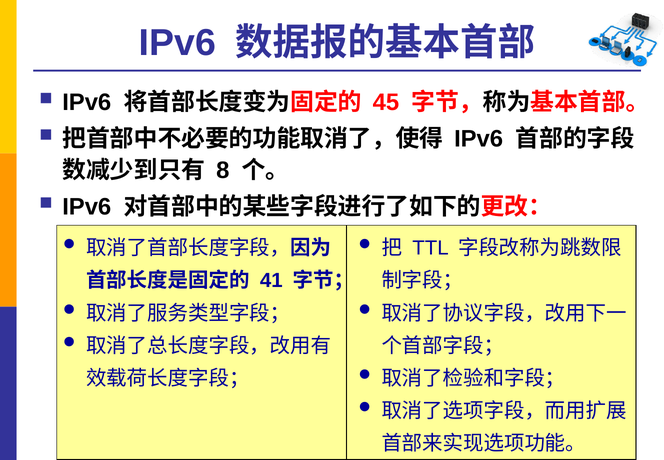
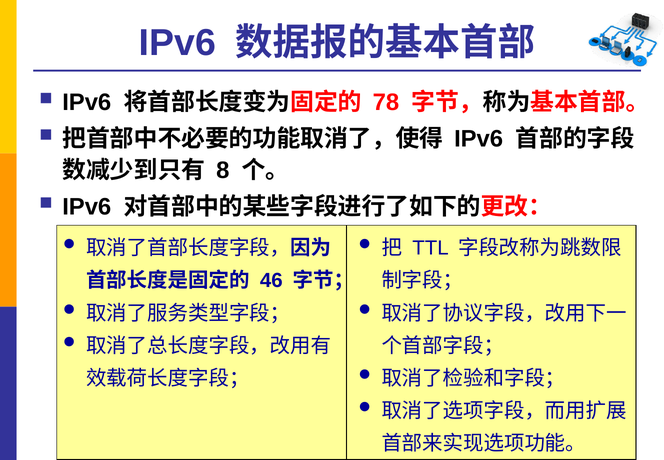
45: 45 -> 78
41: 41 -> 46
